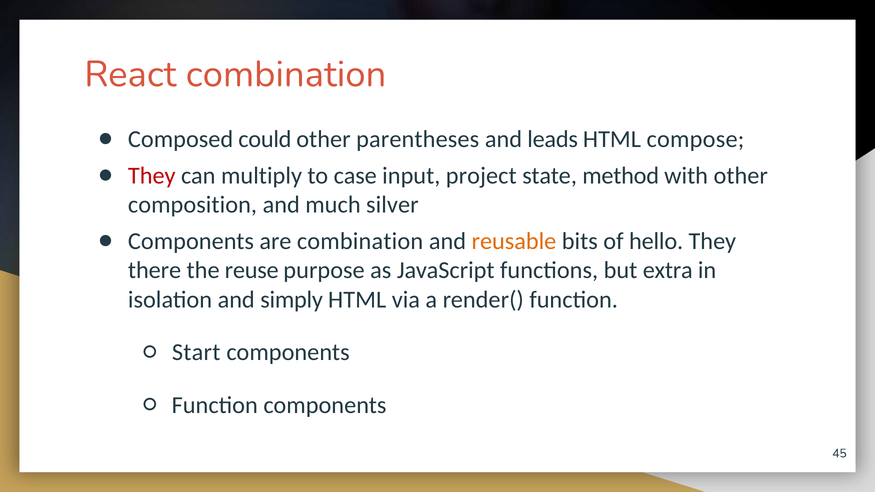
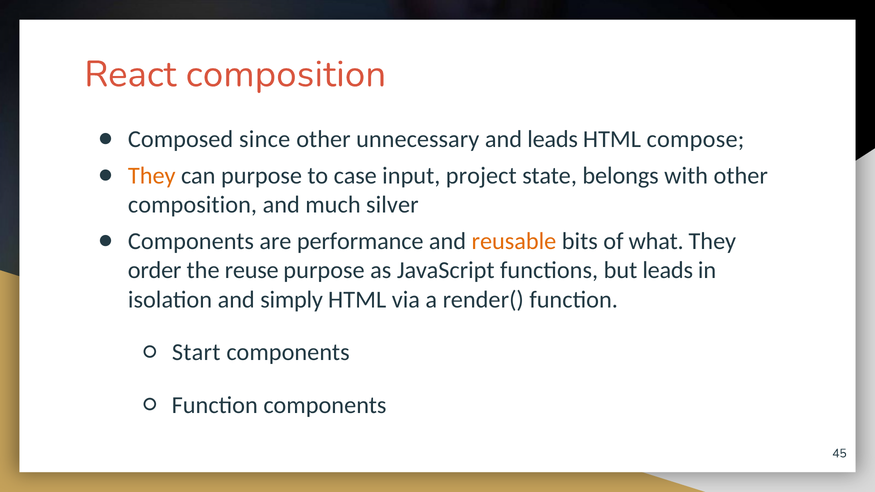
React combination: combination -> composition
could: could -> since
parentheses: parentheses -> unnecessary
They at (152, 176) colour: red -> orange
can multiply: multiply -> purpose
method: method -> belongs
are combination: combination -> performance
hello: hello -> what
there: there -> order
but extra: extra -> leads
